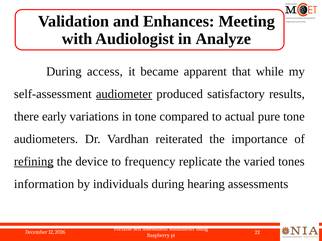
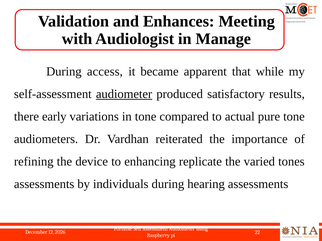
Analyze: Analyze -> Manage
refining underline: present -> none
frequency: frequency -> enhancing
information at (44, 184): information -> assessments
